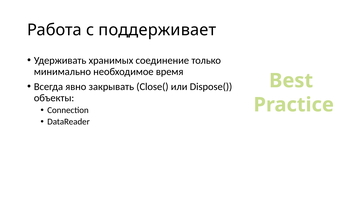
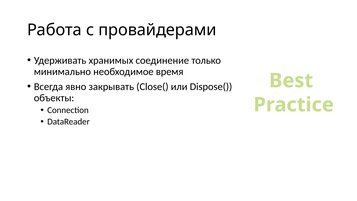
поддерживает: поддерживает -> провайдерами
